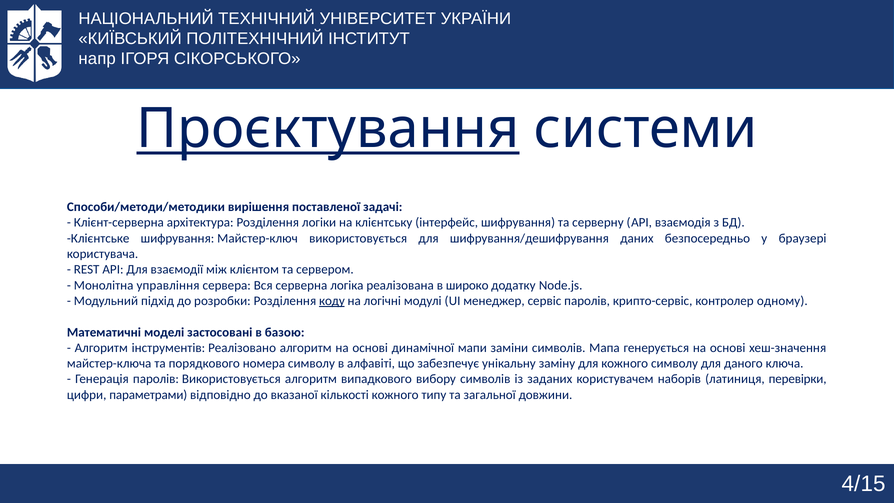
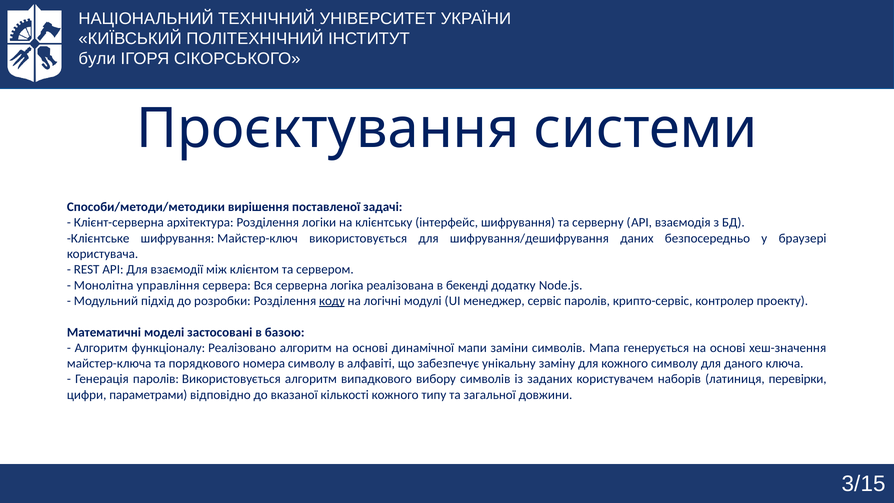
напр: напр -> були
Проєктування underline: present -> none
широко: широко -> бекенді
одному: одному -> проекту
інструментів: інструментів -> функціоналу
4/15: 4/15 -> 3/15
